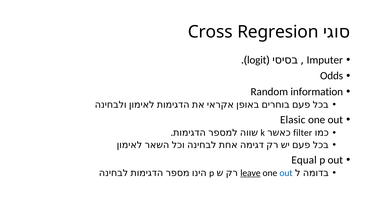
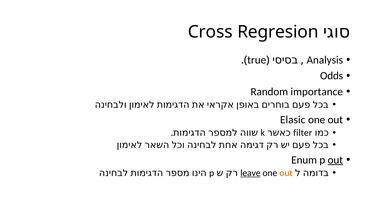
logit: logit -> true
Imputer: Imputer -> Analysis
information: information -> importance
Equal: Equal -> Enum
out at (335, 160) underline: none -> present
out at (286, 173) colour: blue -> orange
